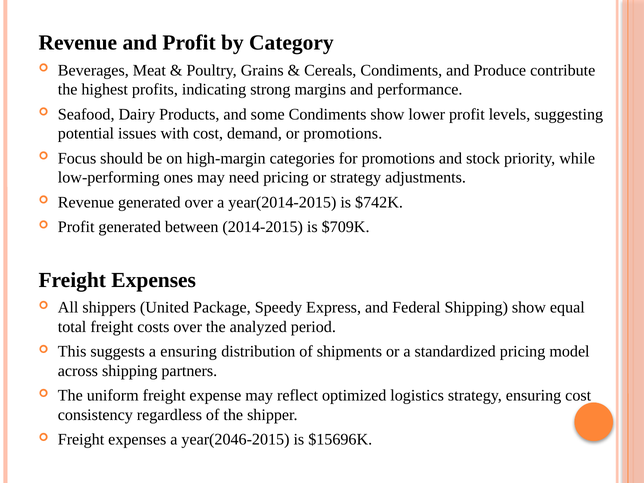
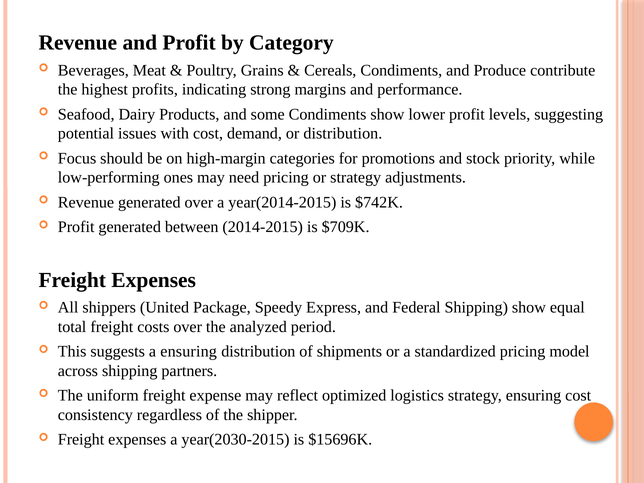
or promotions: promotions -> distribution
year(2046-2015: year(2046-2015 -> year(2030-2015
